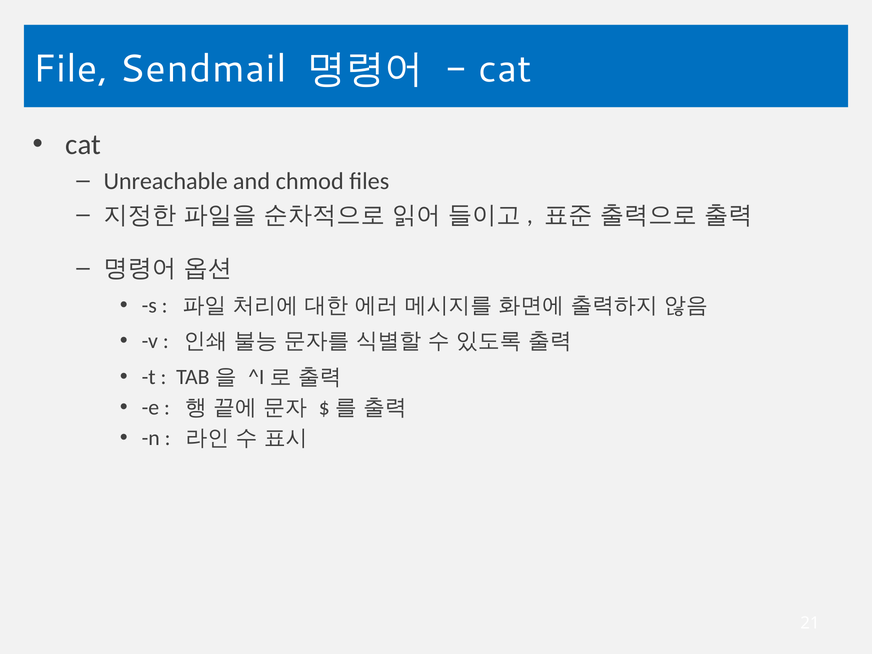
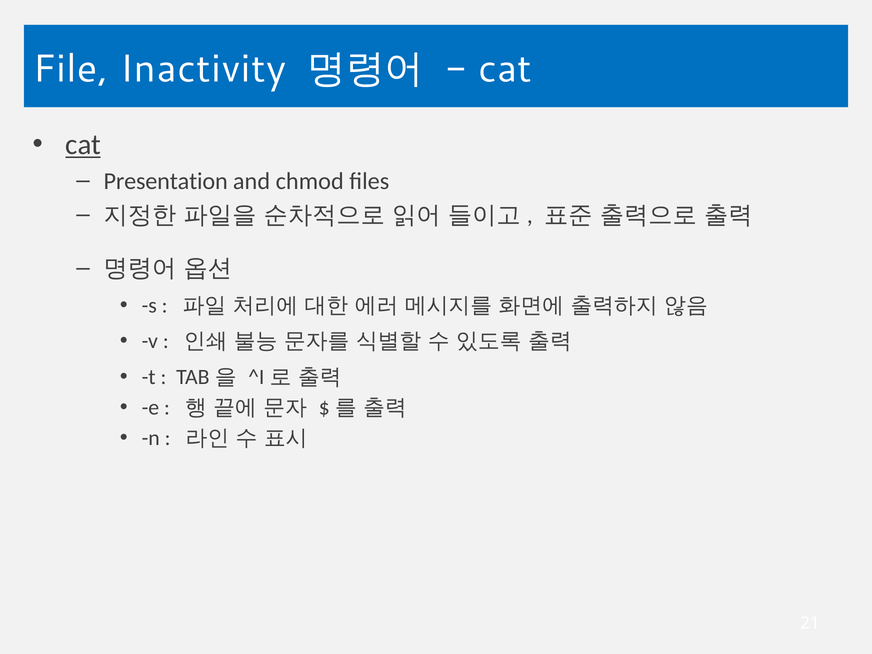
Sendmail: Sendmail -> Inactivity
cat at (83, 145) underline: none -> present
Unreachable: Unreachable -> Presentation
